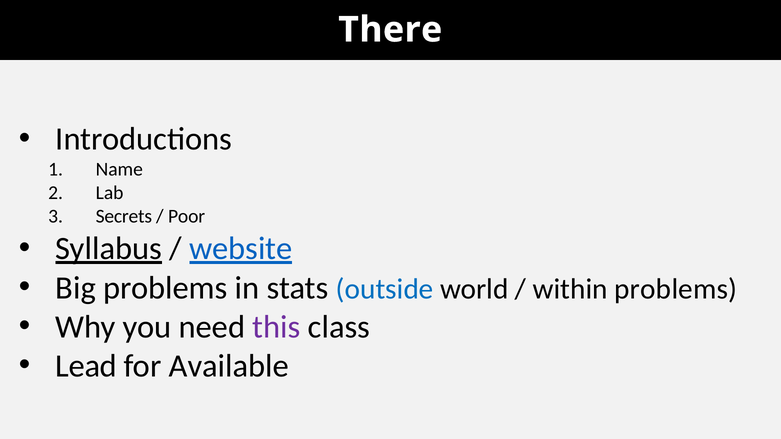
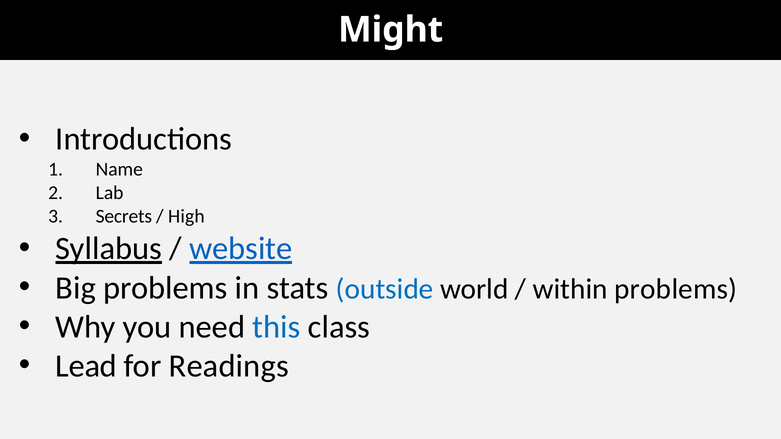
There: There -> Might
Poor: Poor -> High
this colour: purple -> blue
Available: Available -> Readings
